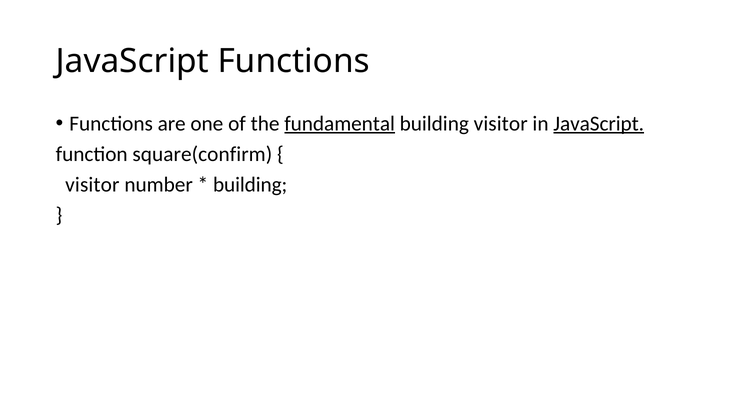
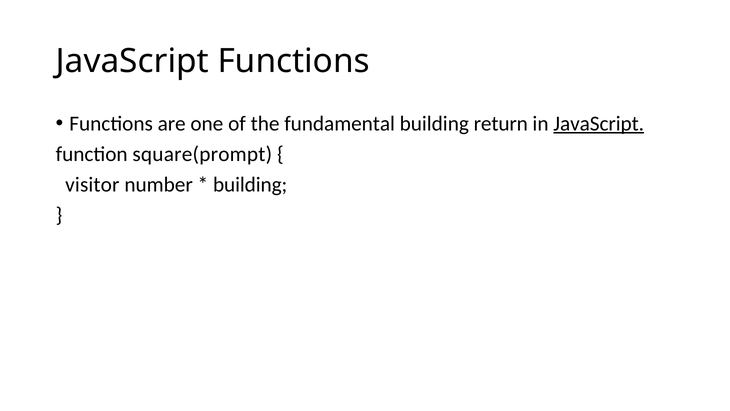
fundamental underline: present -> none
building visitor: visitor -> return
square(confirm: square(confirm -> square(prompt
